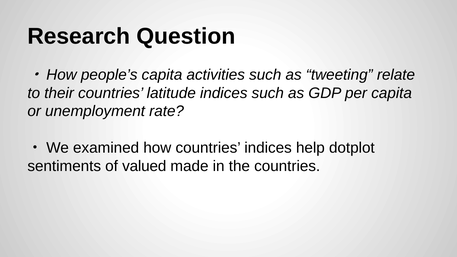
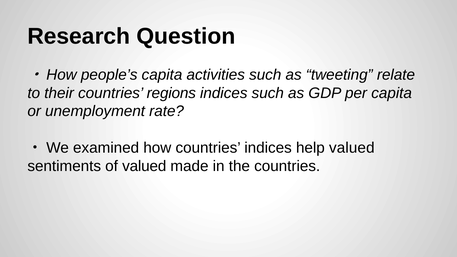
latitude: latitude -> regions
help dotplot: dotplot -> valued
